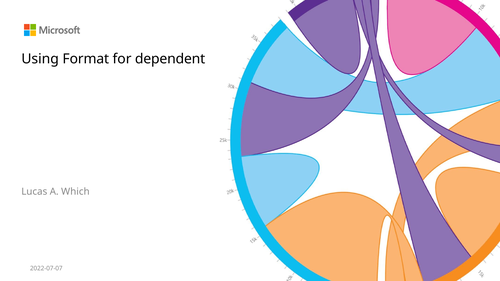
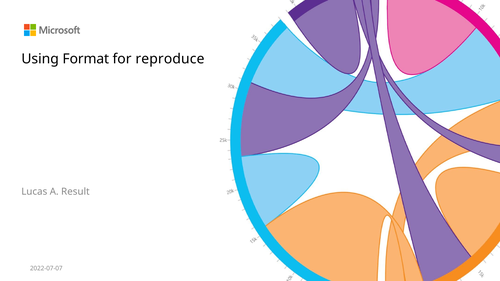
dependent: dependent -> reproduce
Which: Which -> Result
